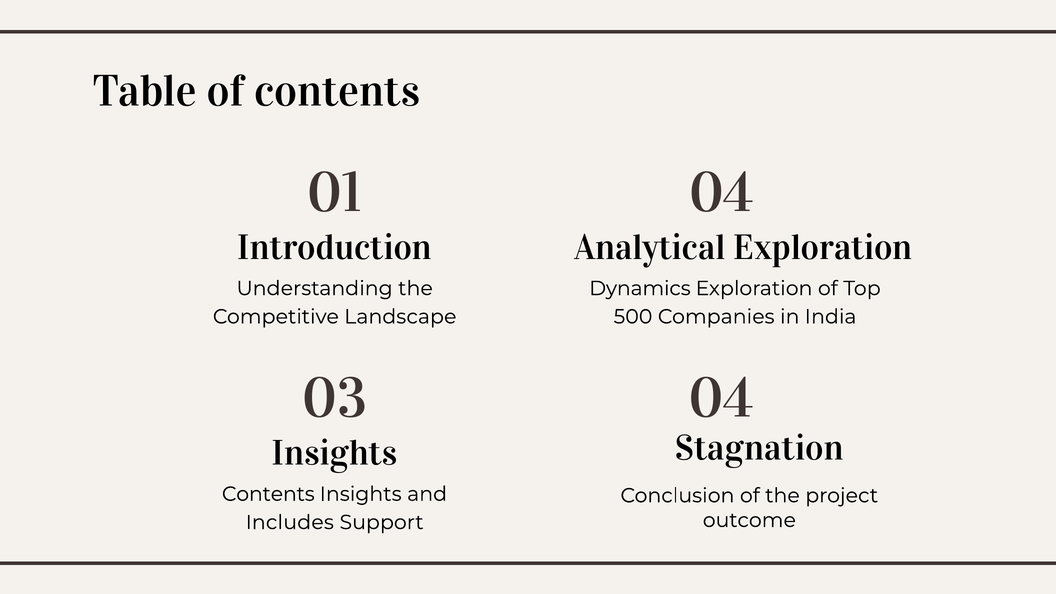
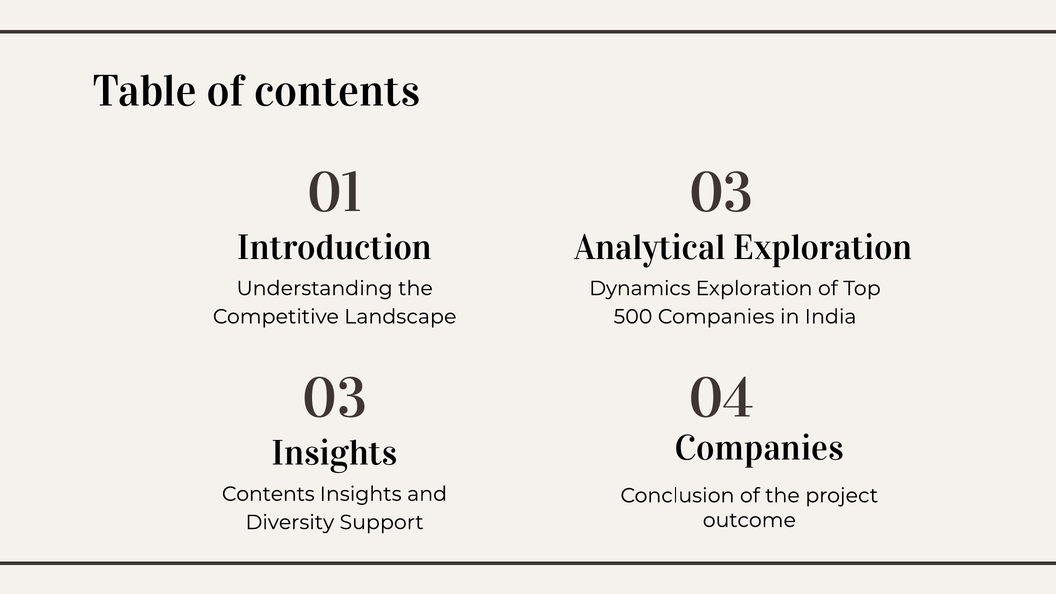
01 04: 04 -> 03
Stagnation at (759, 448): Stagnation -> Companies
Includes: Includes -> Diversity
